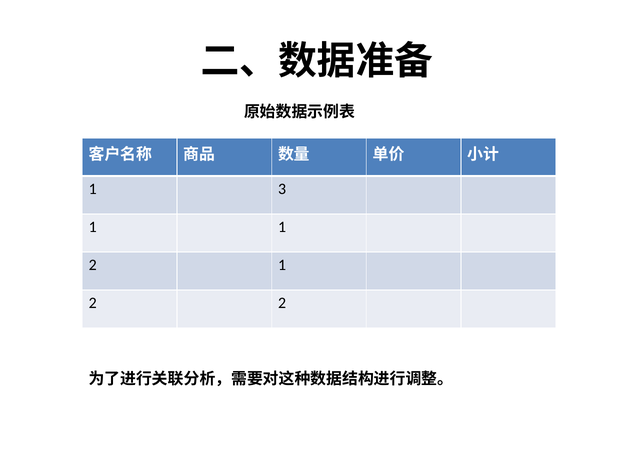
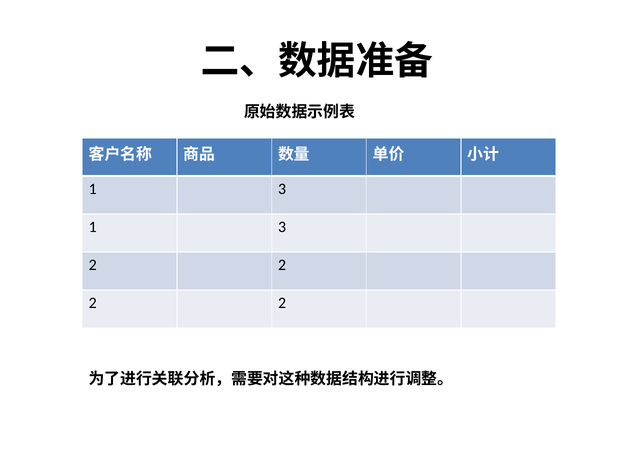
1 at (282, 227): 1 -> 3
1 at (282, 265): 1 -> 2
